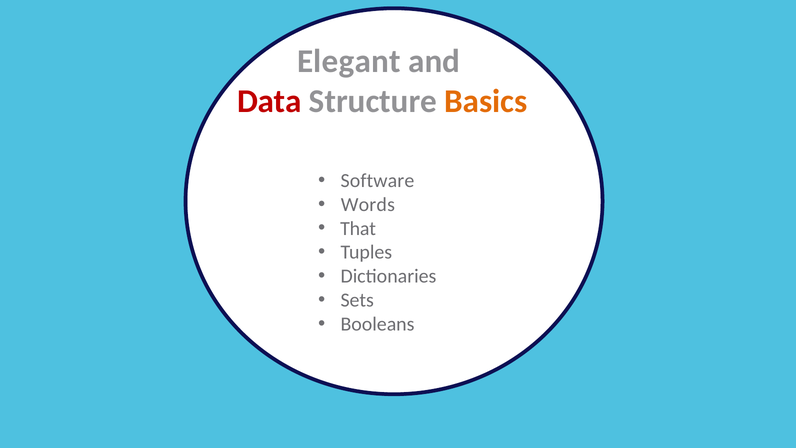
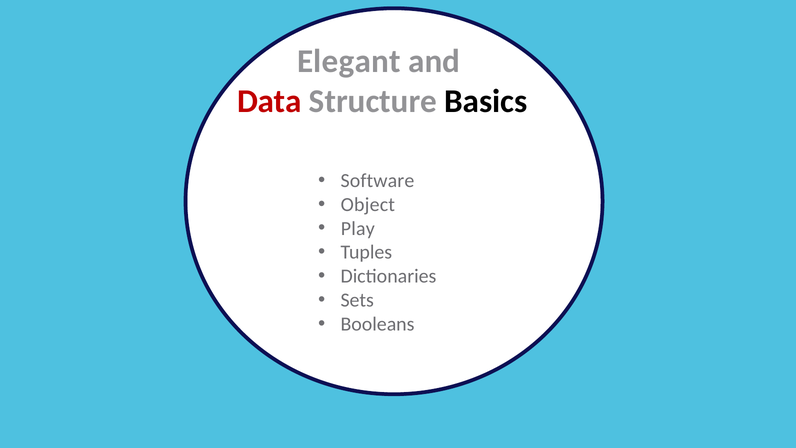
Basics colour: orange -> black
Words: Words -> Object
That: That -> Play
